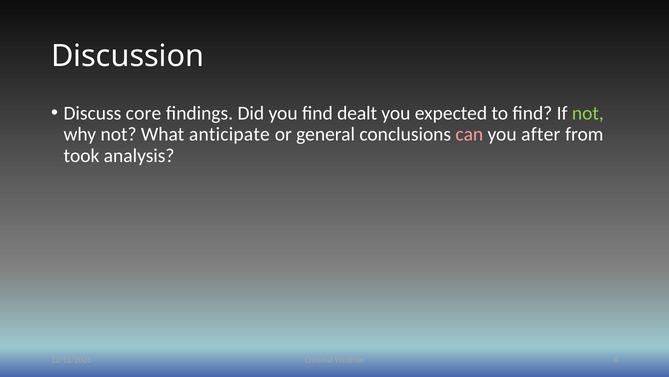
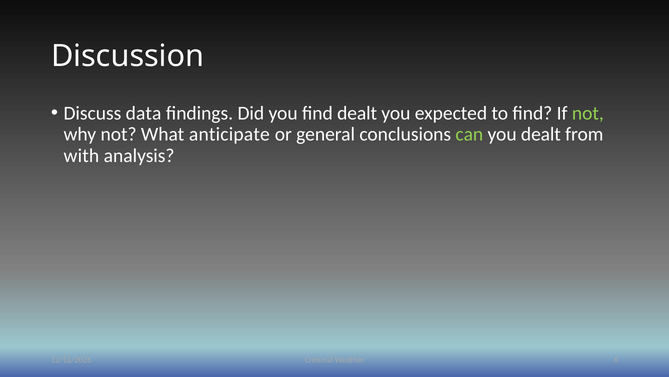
core: core -> data
can colour: pink -> light green
you after: after -> dealt
took: took -> with
